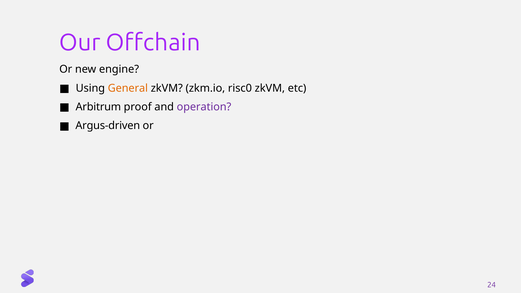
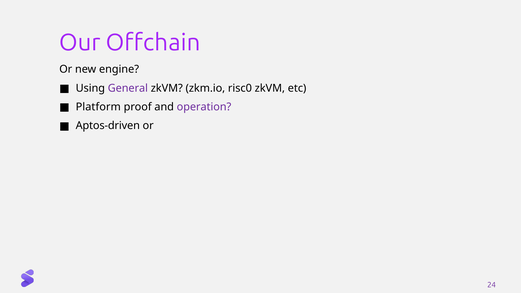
General colour: orange -> purple
Arbitrum: Arbitrum -> Platform
Argus-driven: Argus-driven -> Aptos-driven
